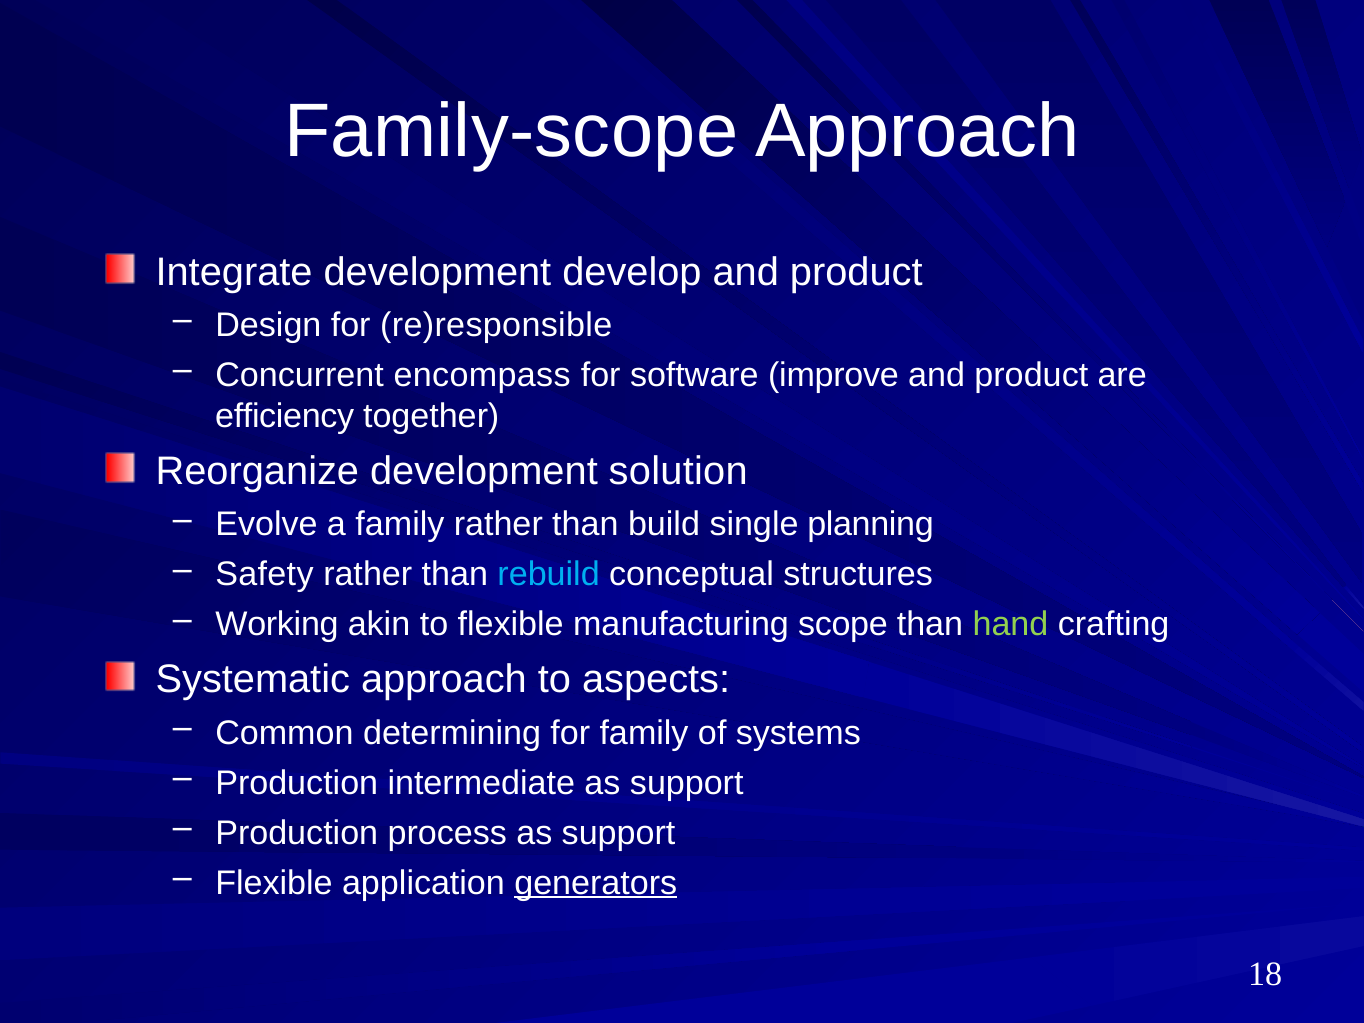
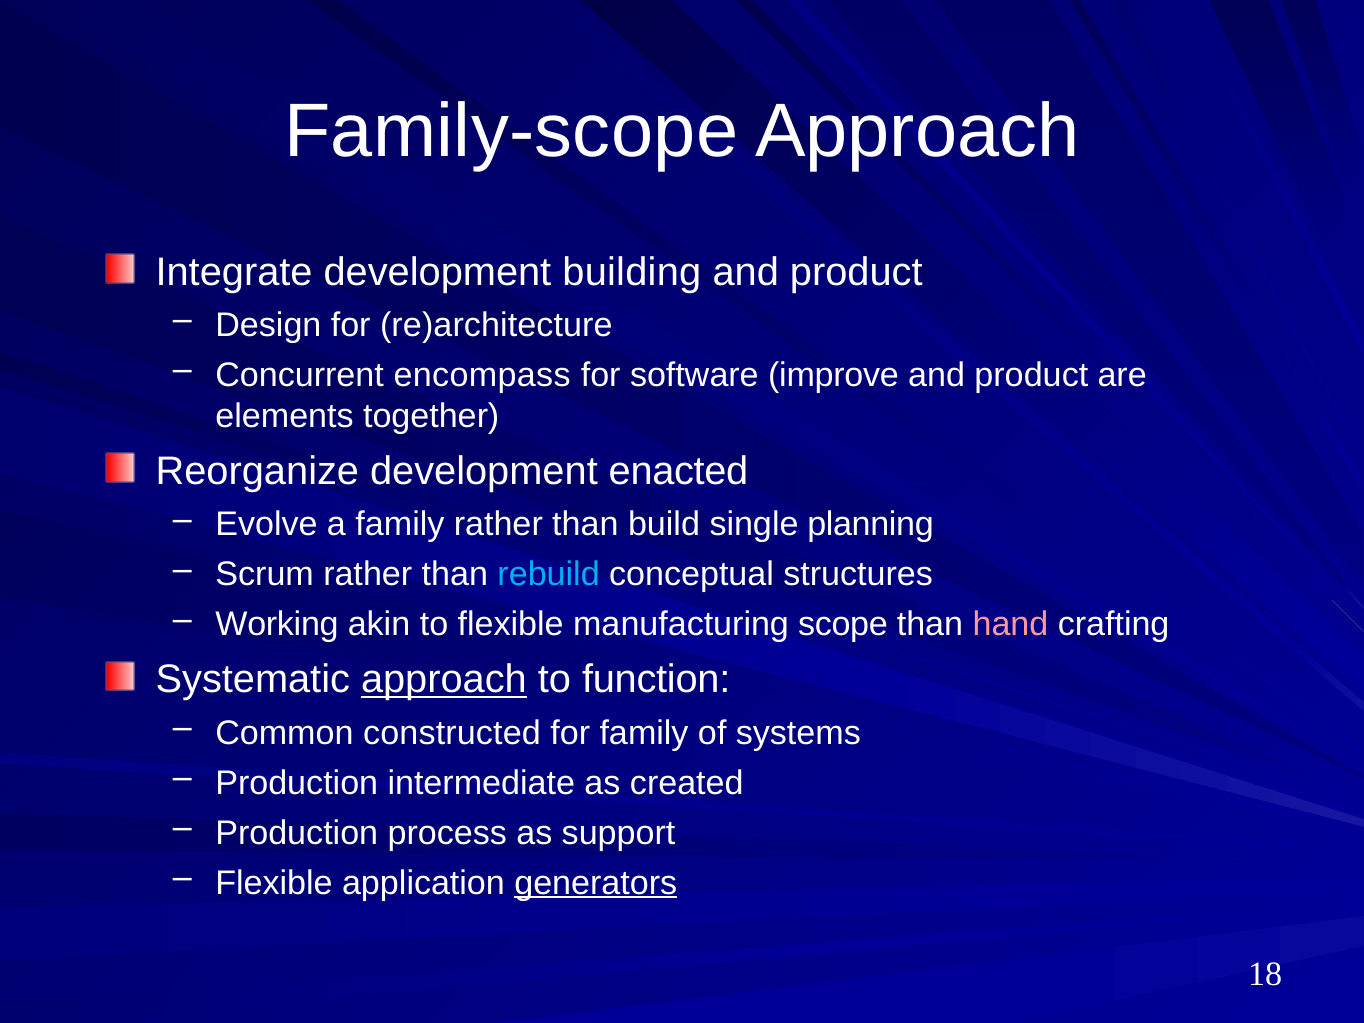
develop: develop -> building
re)responsible: re)responsible -> re)architecture
efficiency: efficiency -> elements
solution: solution -> enacted
Safety: Safety -> Scrum
hand colour: light green -> pink
approach at (444, 680) underline: none -> present
aspects: aspects -> function
determining: determining -> constructed
support at (687, 783): support -> created
